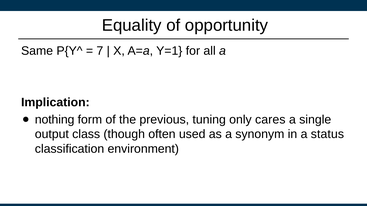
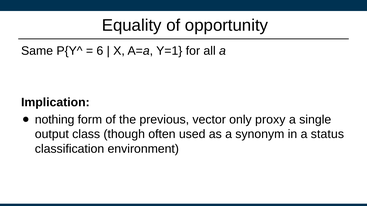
7: 7 -> 6
tuning: tuning -> vector
cares: cares -> proxy
